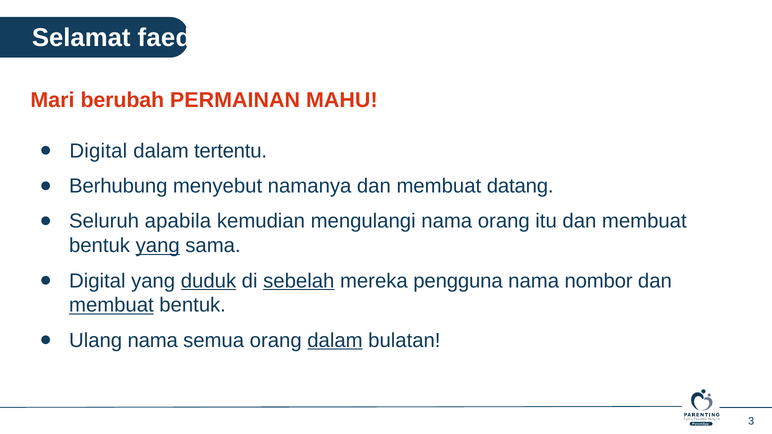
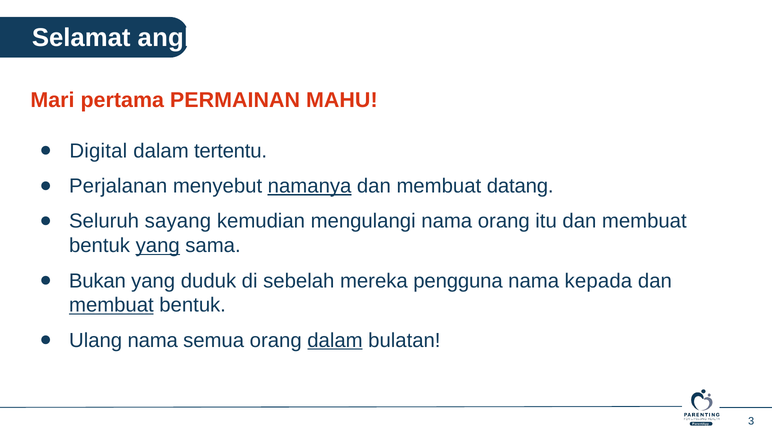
faedah: faedah -> angkat
berubah: berubah -> pertama
Berhubung: Berhubung -> Perjalanan
namanya underline: none -> present
apabila: apabila -> sayang
Digital at (97, 281): Digital -> Bukan
duduk underline: present -> none
sebelah underline: present -> none
nombor: nombor -> kepada
